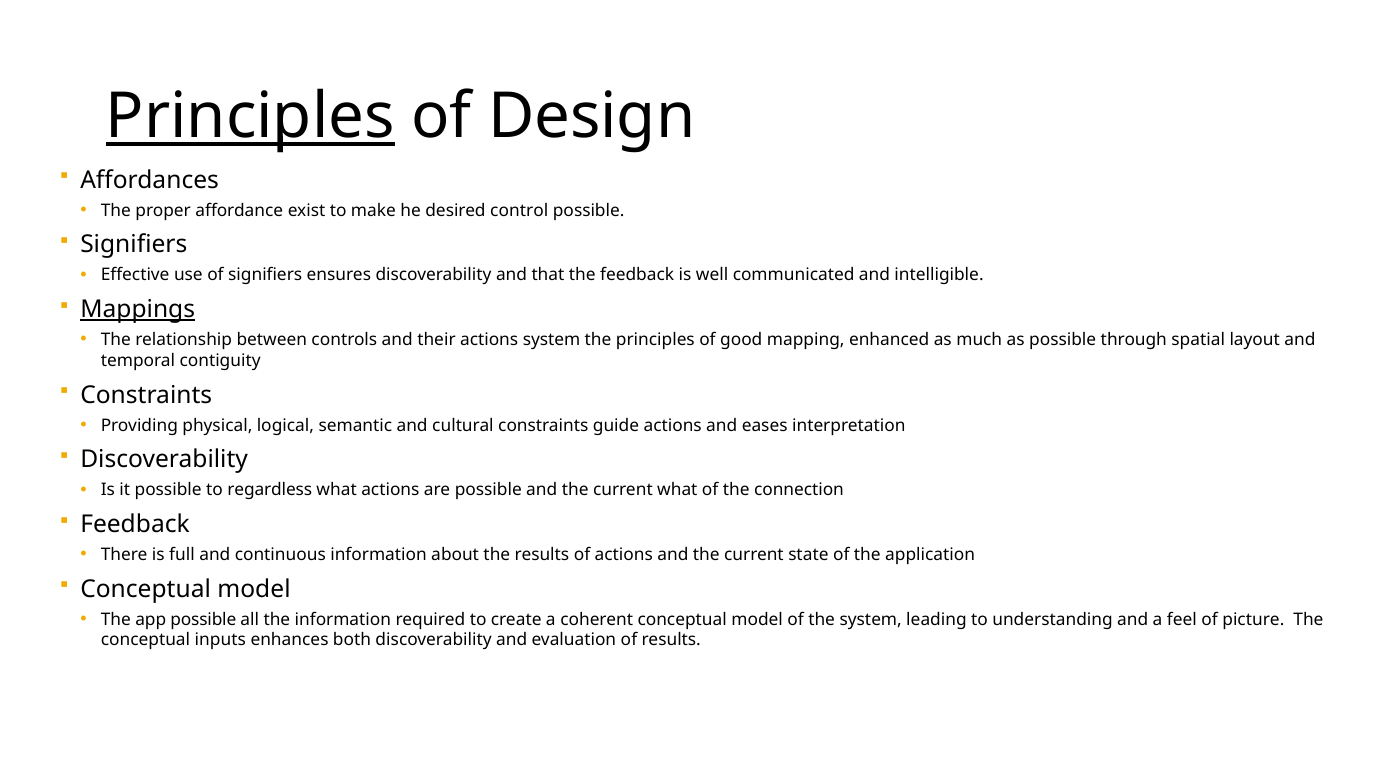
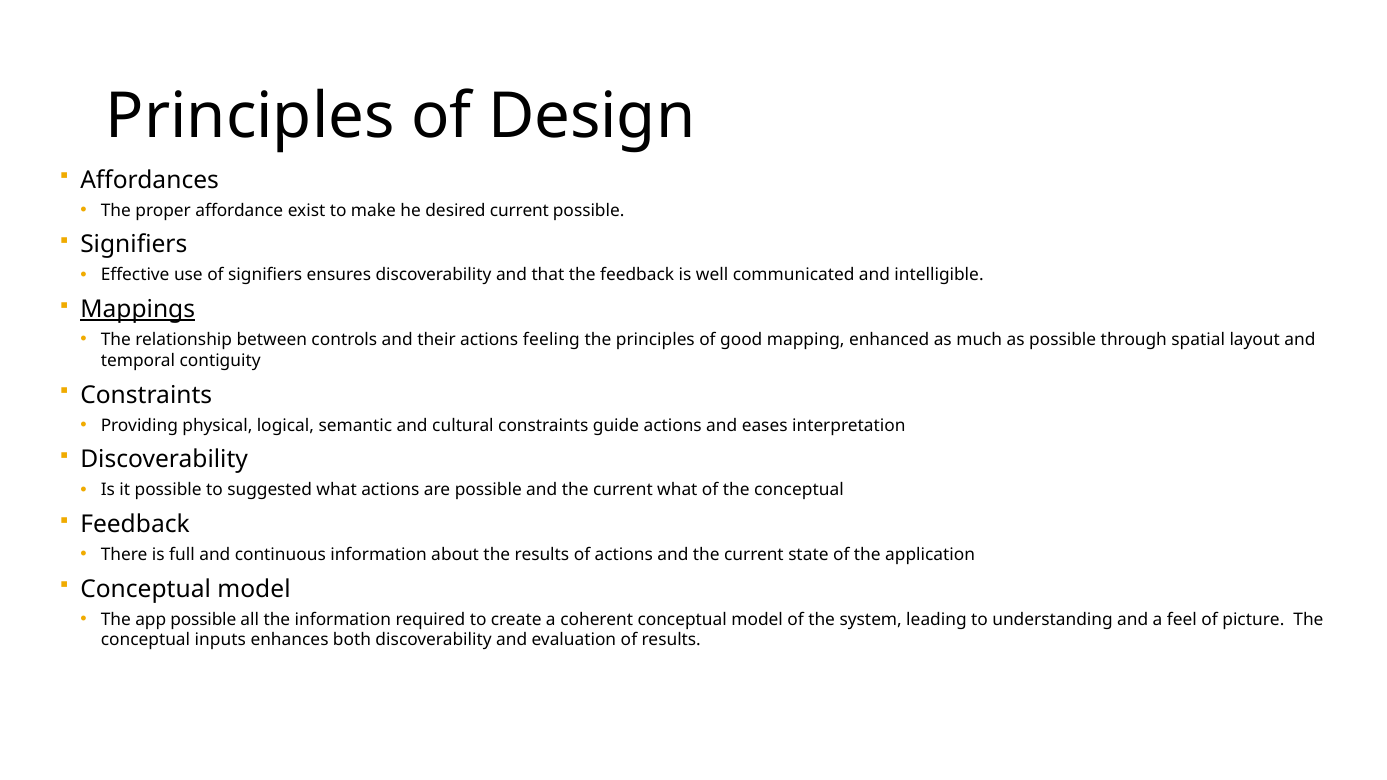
Principles at (250, 117) underline: present -> none
desired control: control -> current
actions system: system -> feeling
regardless: regardless -> suggested
of the connection: connection -> conceptual
